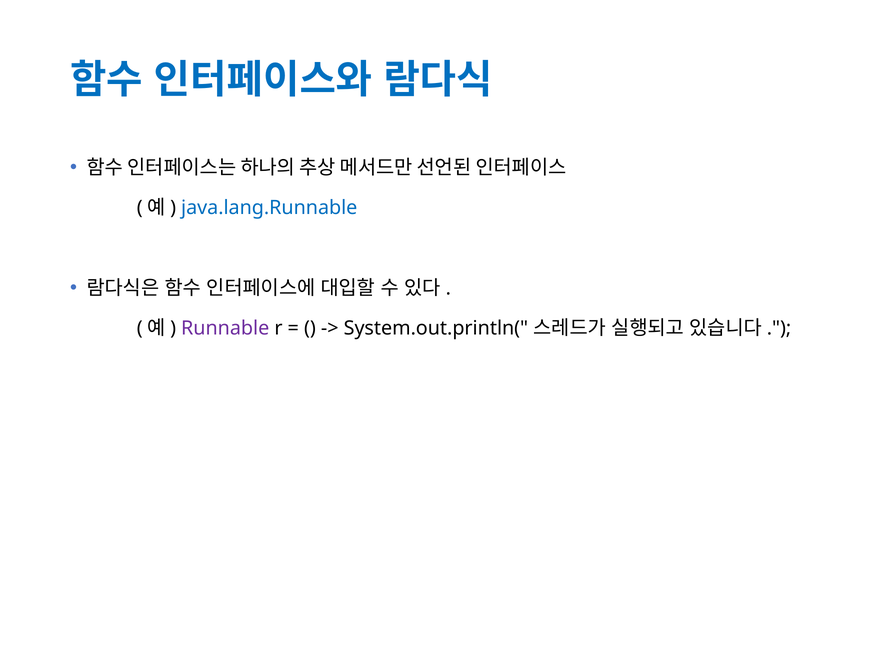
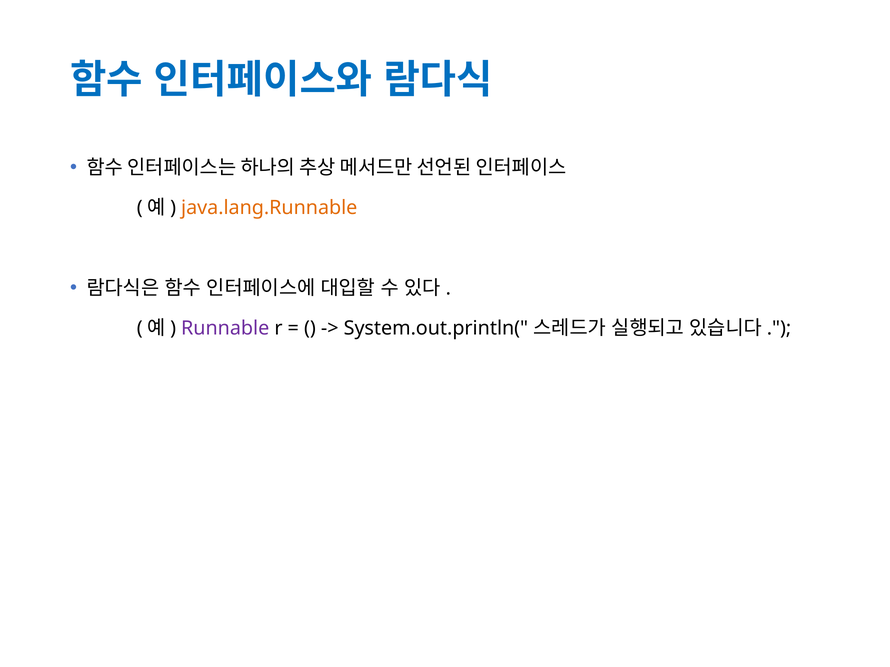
java.lang.Runnable colour: blue -> orange
